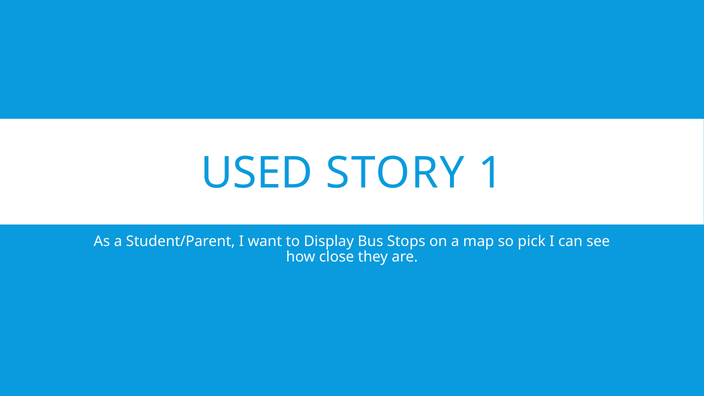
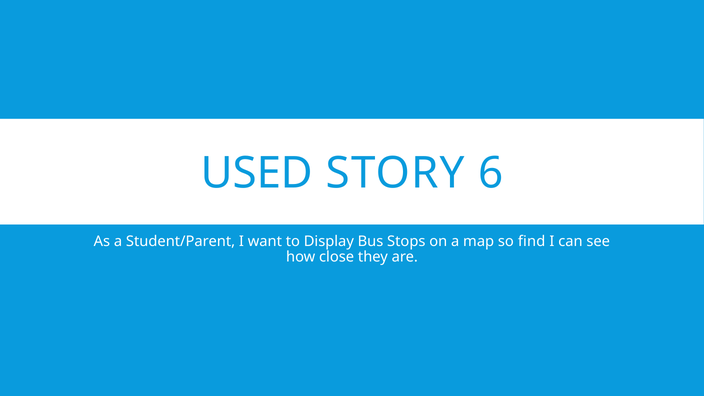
1: 1 -> 6
pick: pick -> find
